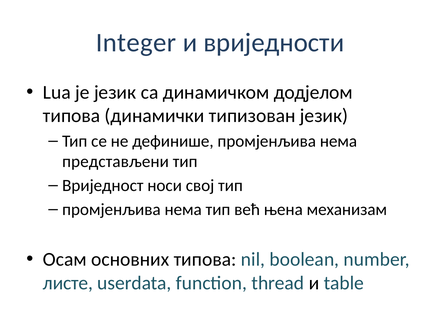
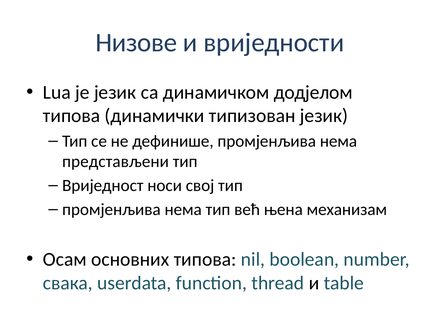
Integer: Integer -> Низове
листе: листе -> свака
